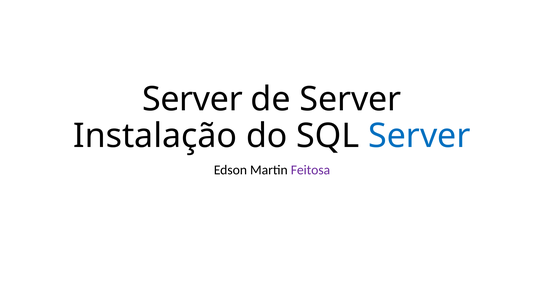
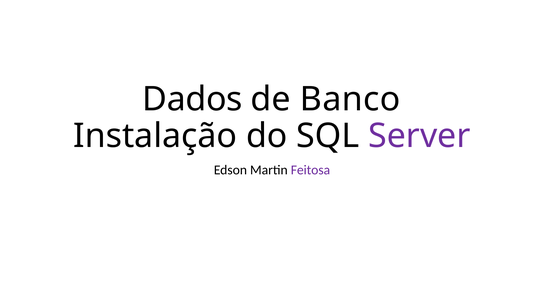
Server at (192, 99): Server -> Dados
de Server: Server -> Banco
Server at (419, 136) colour: blue -> purple
